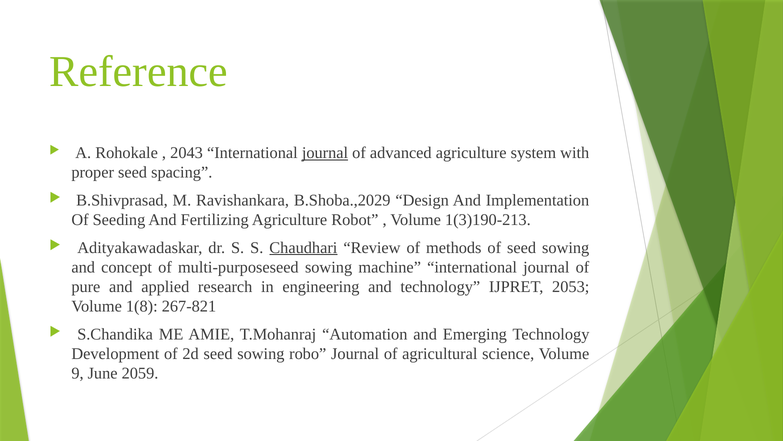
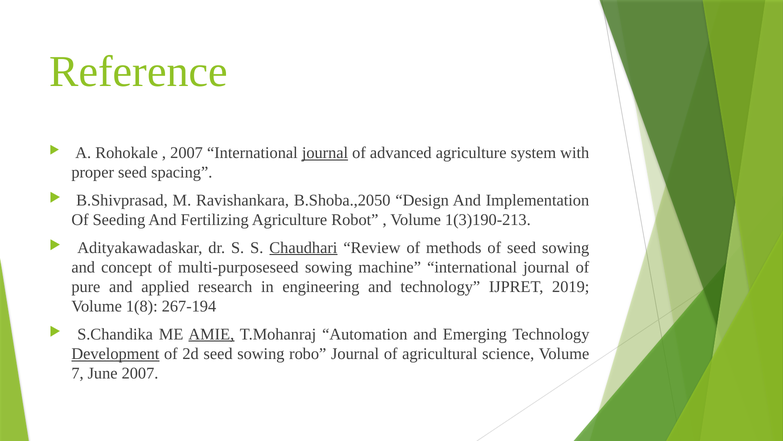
2043 at (187, 153): 2043 -> 2007
B.Shoba.,2029: B.Shoba.,2029 -> B.Shoba.,2050
2053: 2053 -> 2019
267-821: 267-821 -> 267-194
AMIE underline: none -> present
Development underline: none -> present
9: 9 -> 7
June 2059: 2059 -> 2007
